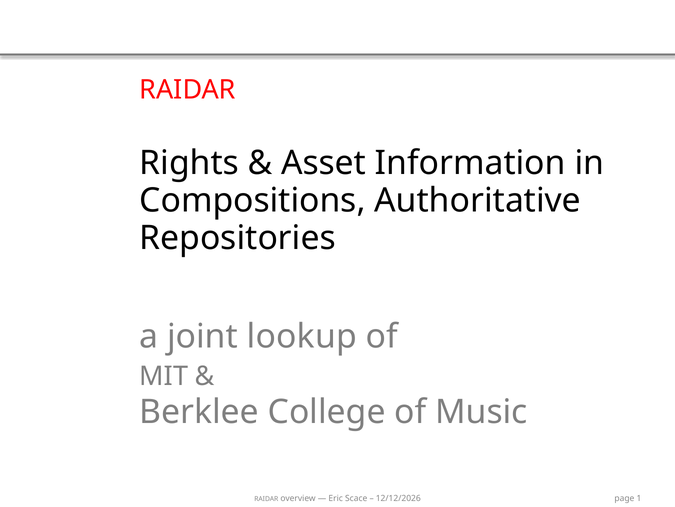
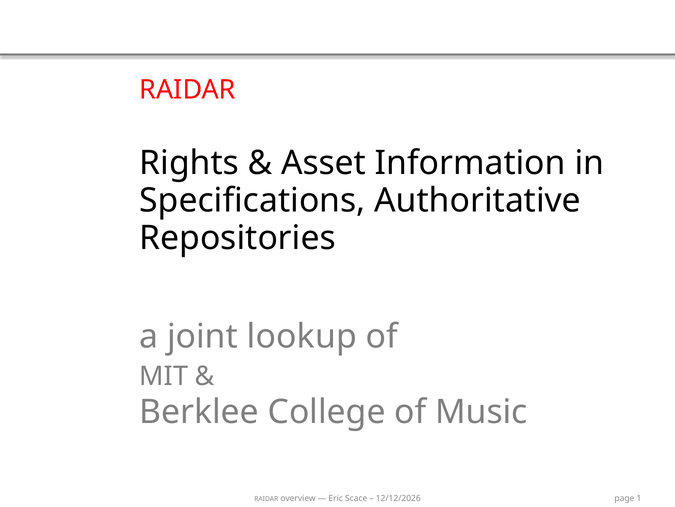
Compositions: Compositions -> Specifications
